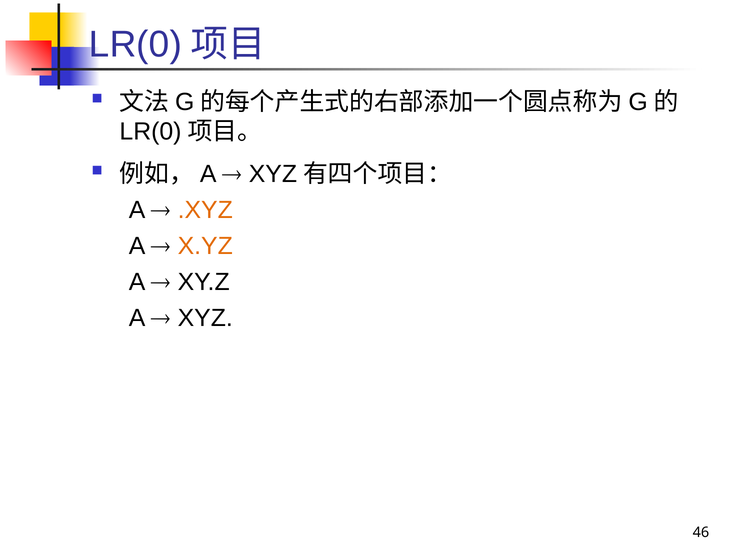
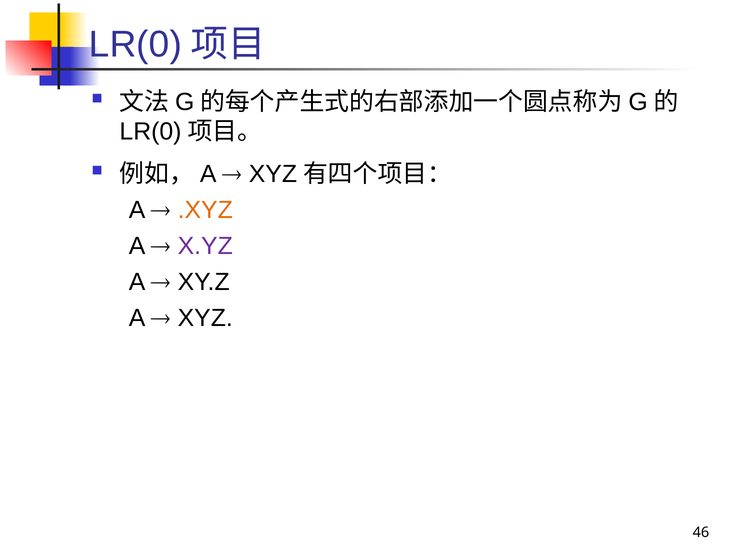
X.YZ colour: orange -> purple
